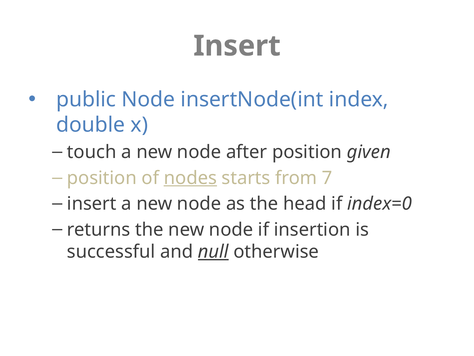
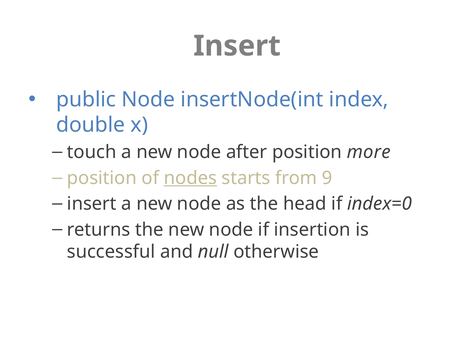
given: given -> more
7: 7 -> 9
null underline: present -> none
